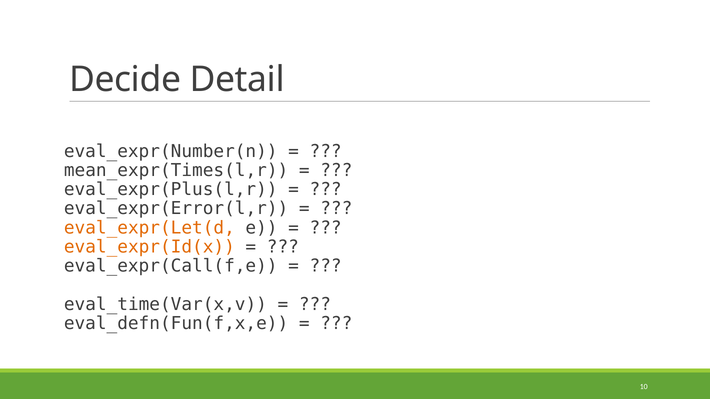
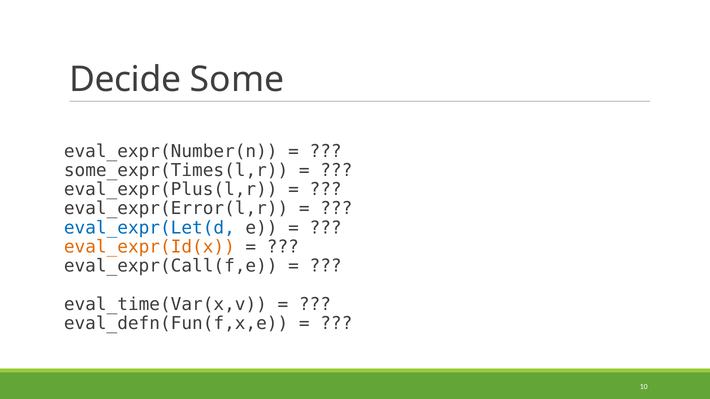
Detail: Detail -> Some
mean_expr(Times(l,r: mean_expr(Times(l,r -> some_expr(Times(l,r
eval_expr(Let(d colour: orange -> blue
